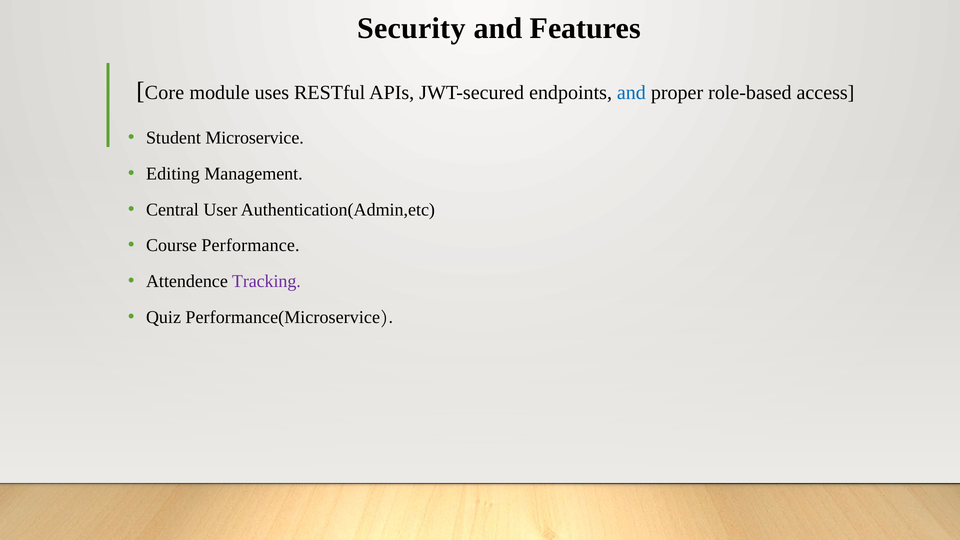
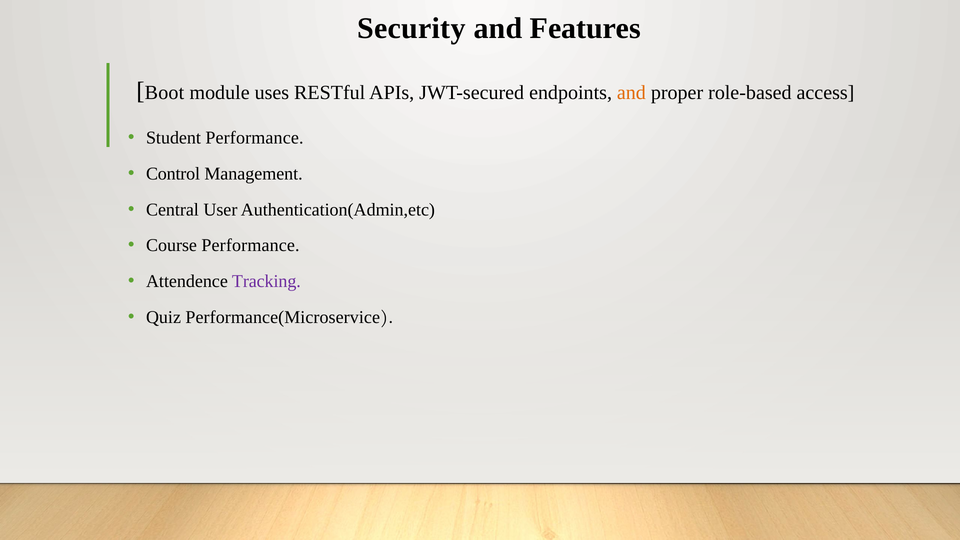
Core: Core -> Boot
and at (631, 93) colour: blue -> orange
Student Microservice: Microservice -> Performance
Editing: Editing -> Control
